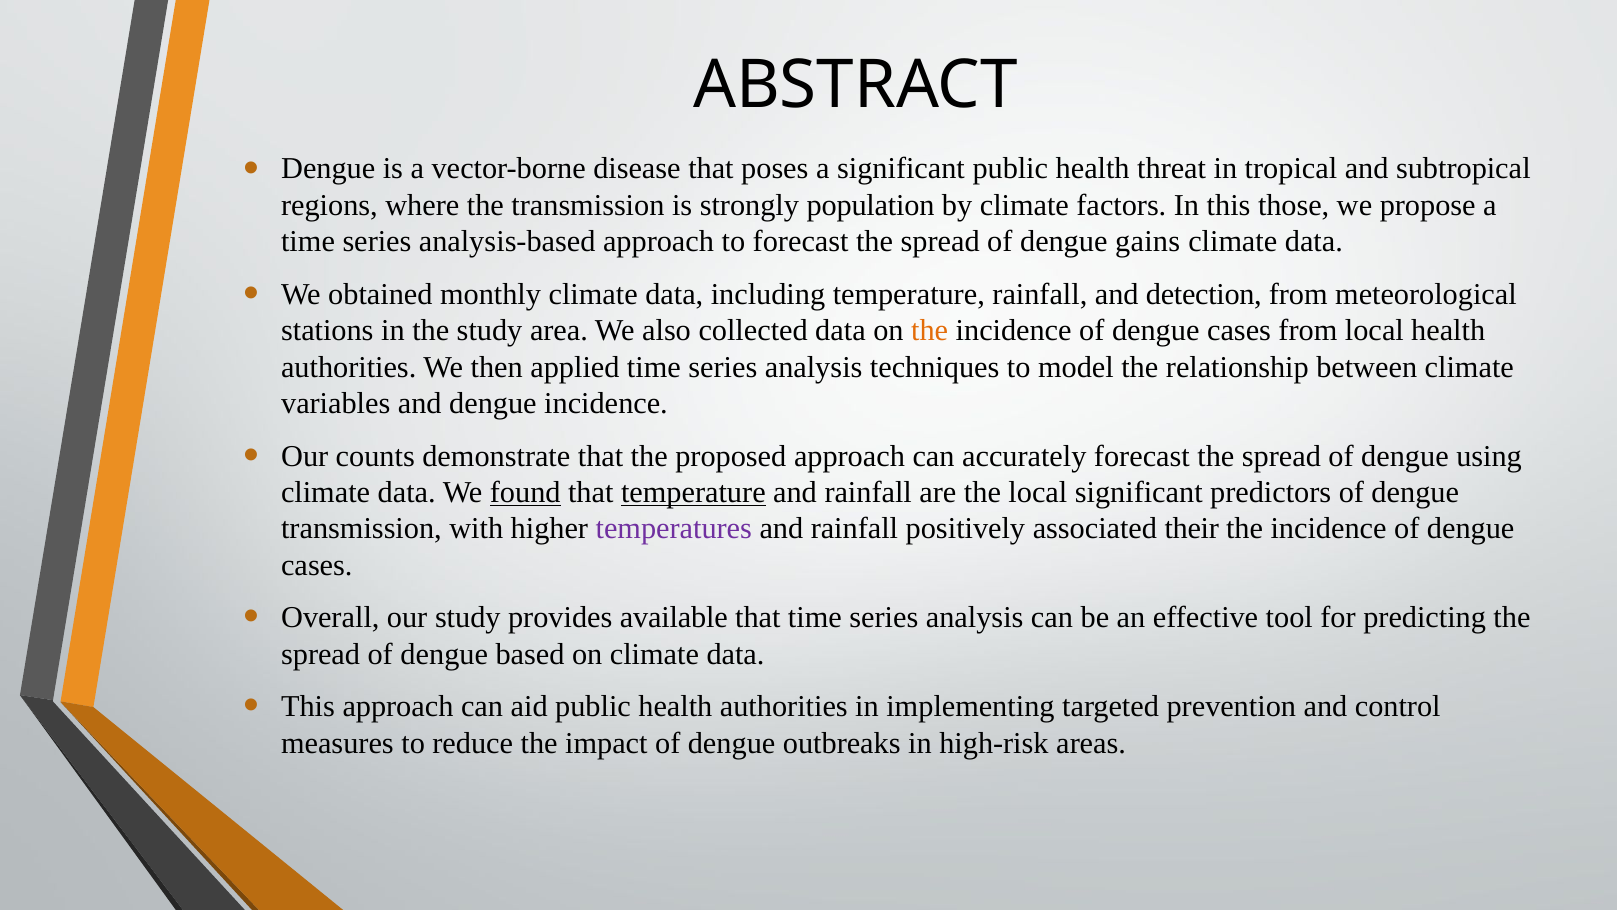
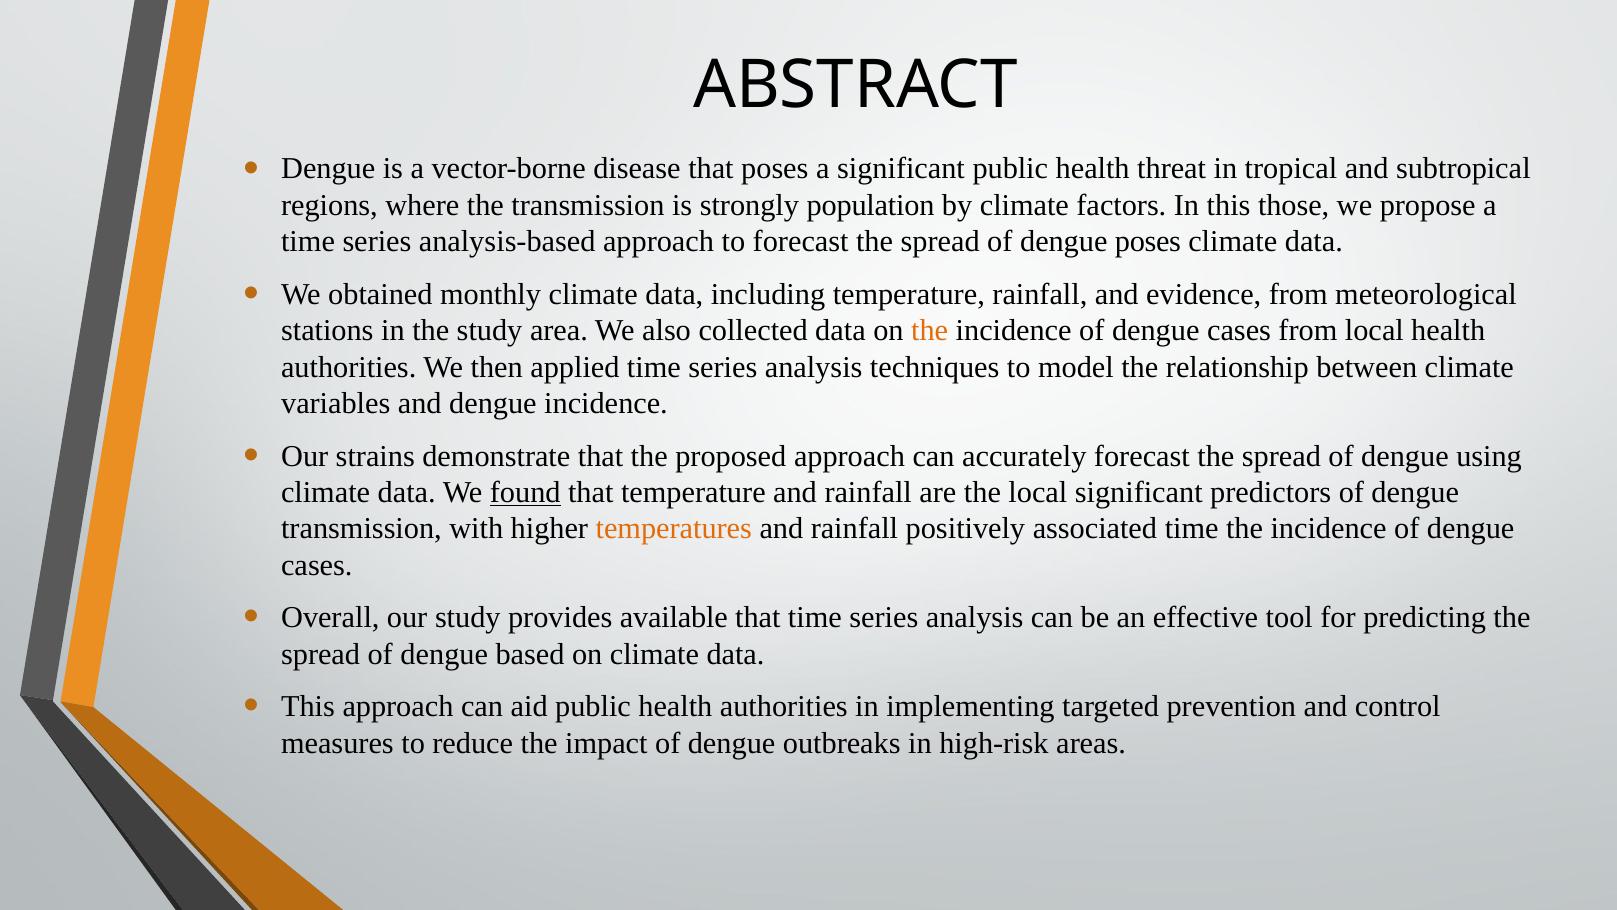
dengue gains: gains -> poses
detection: detection -> evidence
counts: counts -> strains
temperature at (693, 492) underline: present -> none
temperatures colour: purple -> orange
associated their: their -> time
